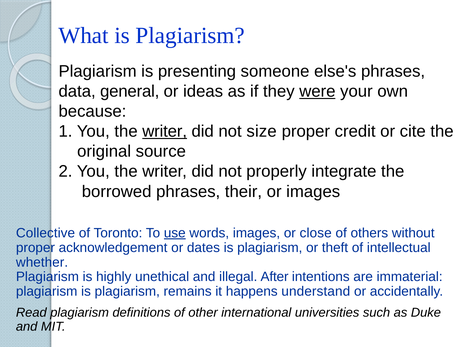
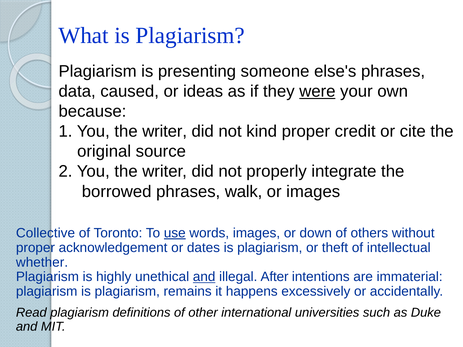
general: general -> caused
writer at (165, 131) underline: present -> none
size: size -> kind
their: their -> walk
close: close -> down
and at (204, 277) underline: none -> present
understand: understand -> excessively
